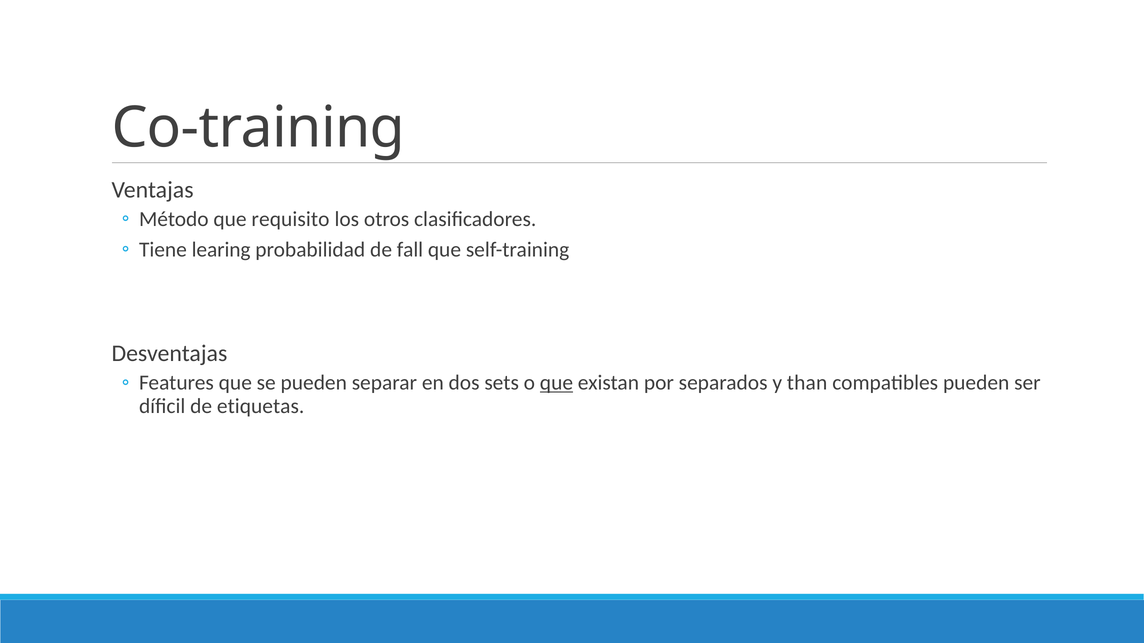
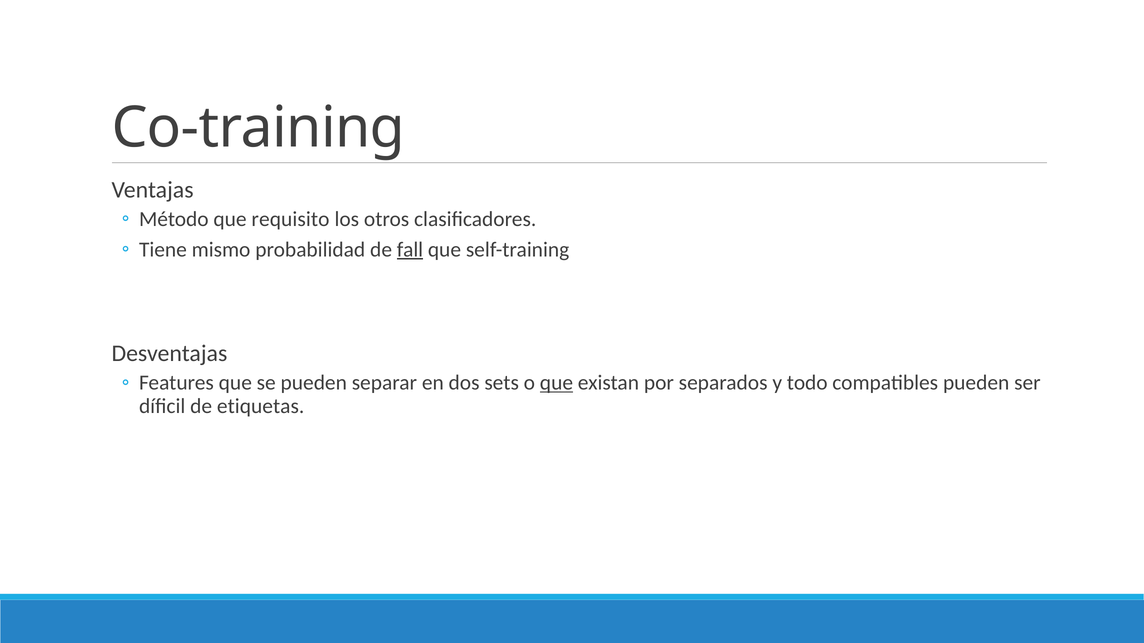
learing: learing -> mismo
fall underline: none -> present
than: than -> todo
